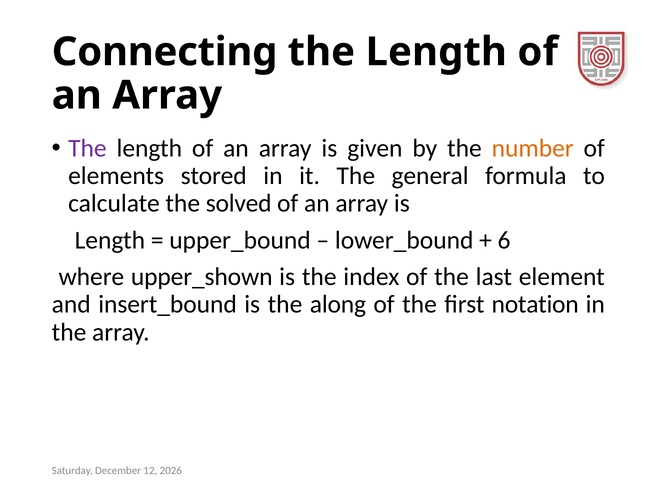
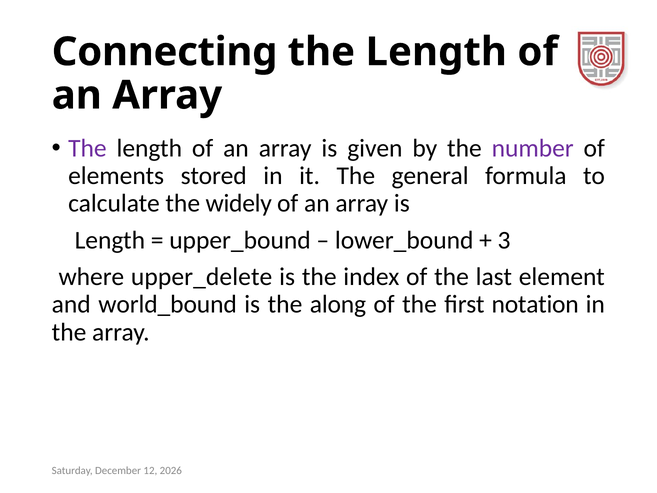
number colour: orange -> purple
solved: solved -> widely
6: 6 -> 3
upper_shown: upper_shown -> upper_delete
insert_bound: insert_bound -> world_bound
